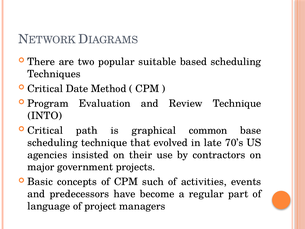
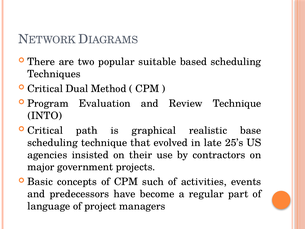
Date: Date -> Dual
common: common -> realistic
70’s: 70’s -> 25’s
